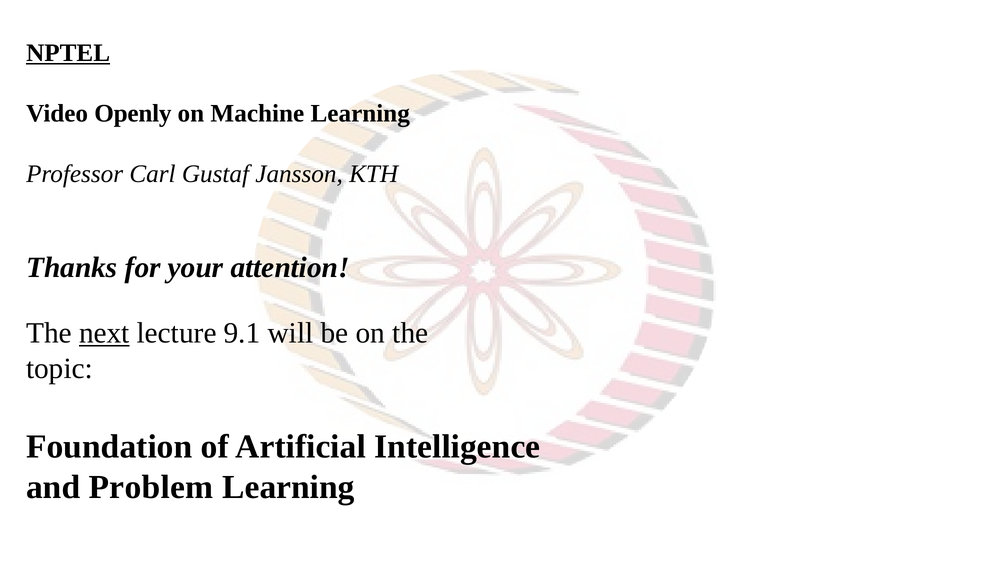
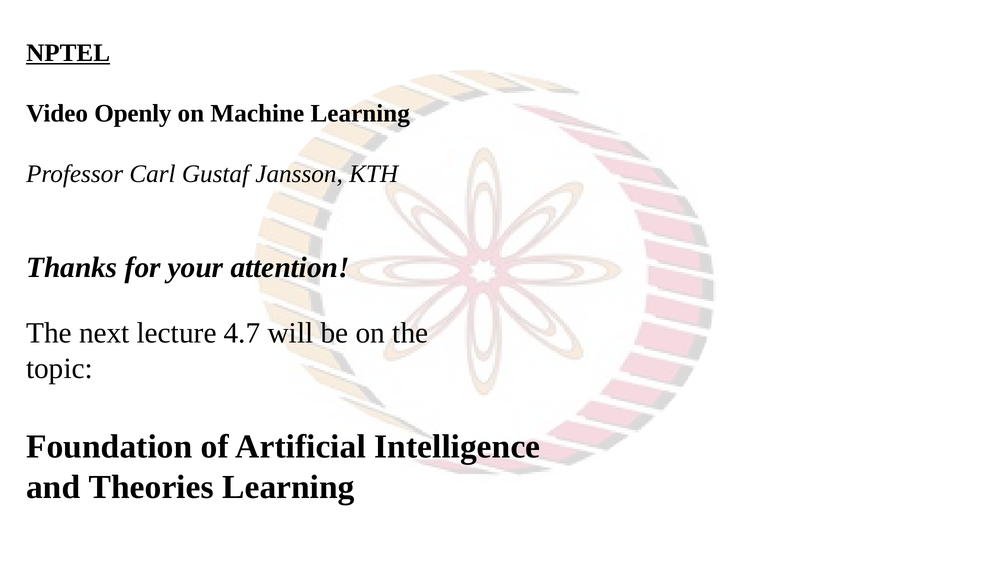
next underline: present -> none
9.1: 9.1 -> 4.7
Problem: Problem -> Theories
